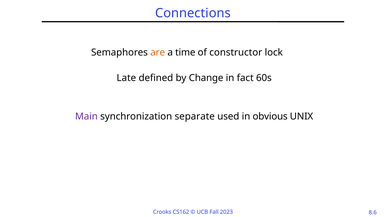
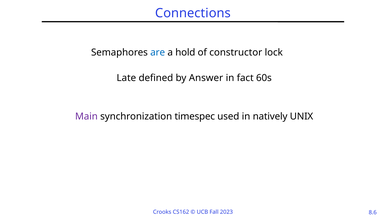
are colour: orange -> blue
time: time -> hold
Change: Change -> Answer
separate: separate -> timespec
obvious: obvious -> natively
